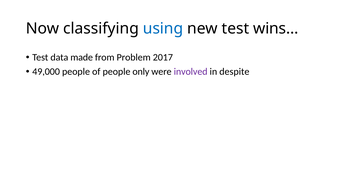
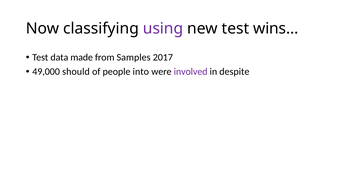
using colour: blue -> purple
Problem: Problem -> Samples
49,000 people: people -> should
only: only -> into
